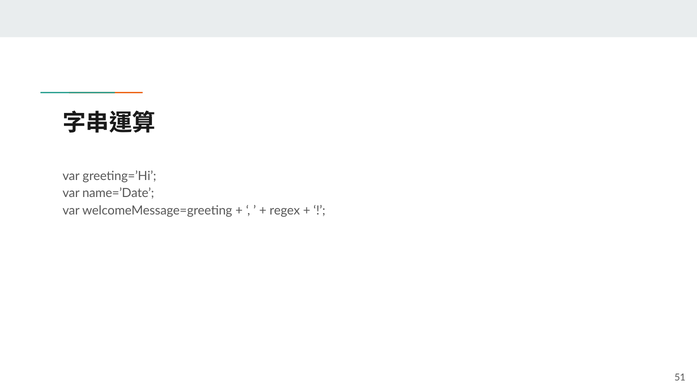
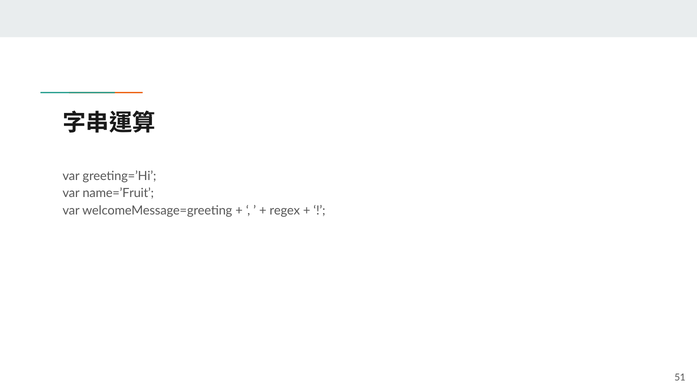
name=’Date: name=’Date -> name=’Fruit
